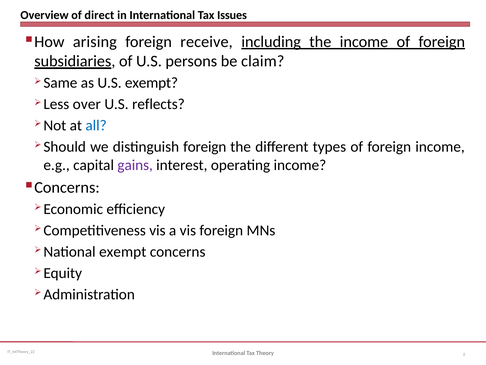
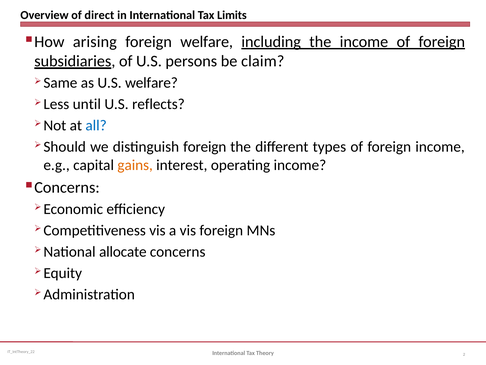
Issues: Issues -> Limits
foreign receive: receive -> welfare
U.S exempt: exempt -> welfare
over: over -> until
gains colour: purple -> orange
exempt at (123, 251): exempt -> allocate
